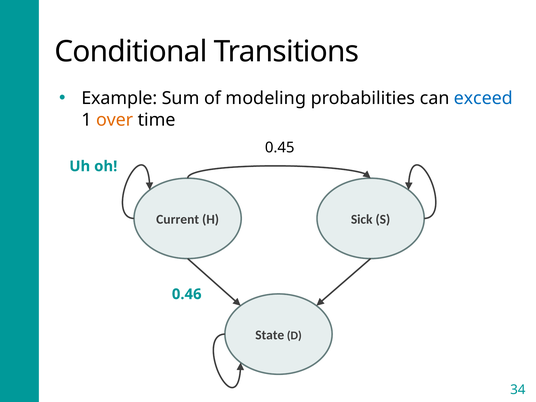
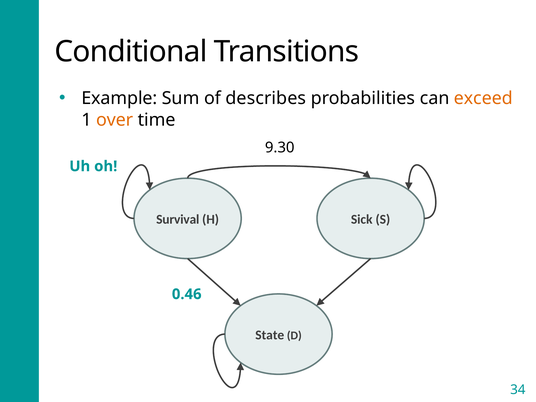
modeling: modeling -> describes
exceed colour: blue -> orange
0.45 at (280, 148): 0.45 -> 9.30
Current: Current -> Survival
